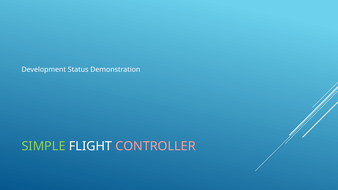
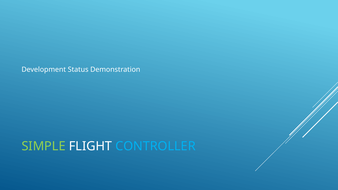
CONTROLLER colour: pink -> light blue
